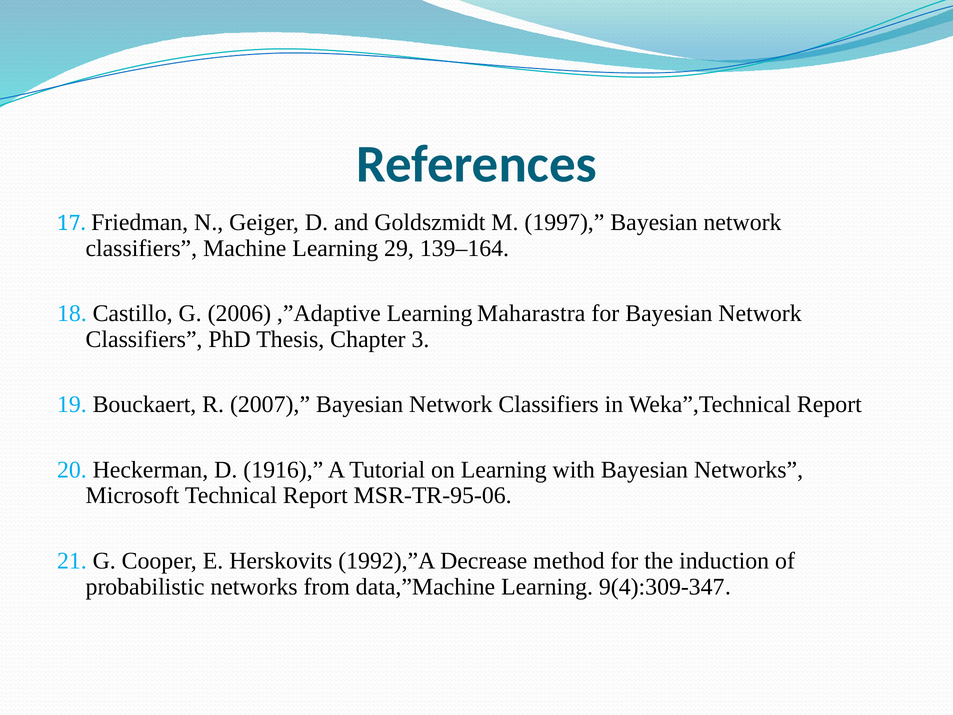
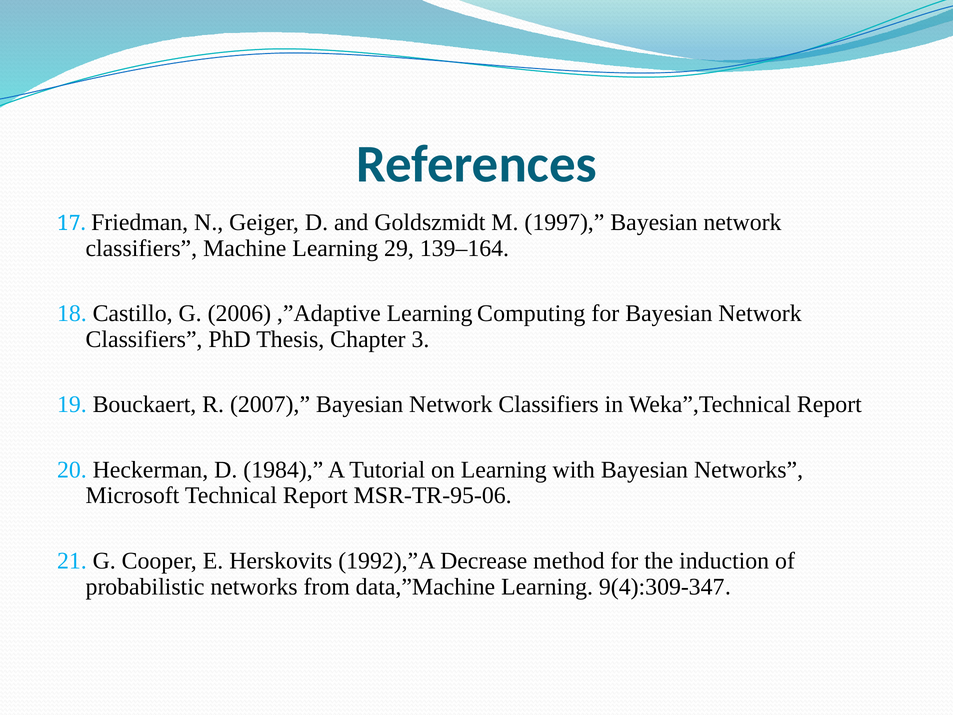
Maharastra: Maharastra -> Computing
1916: 1916 -> 1984
